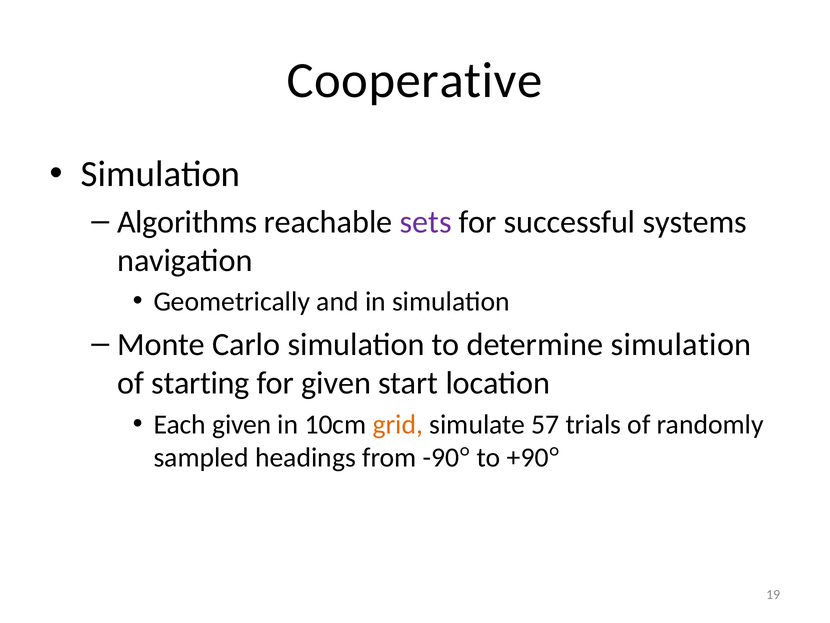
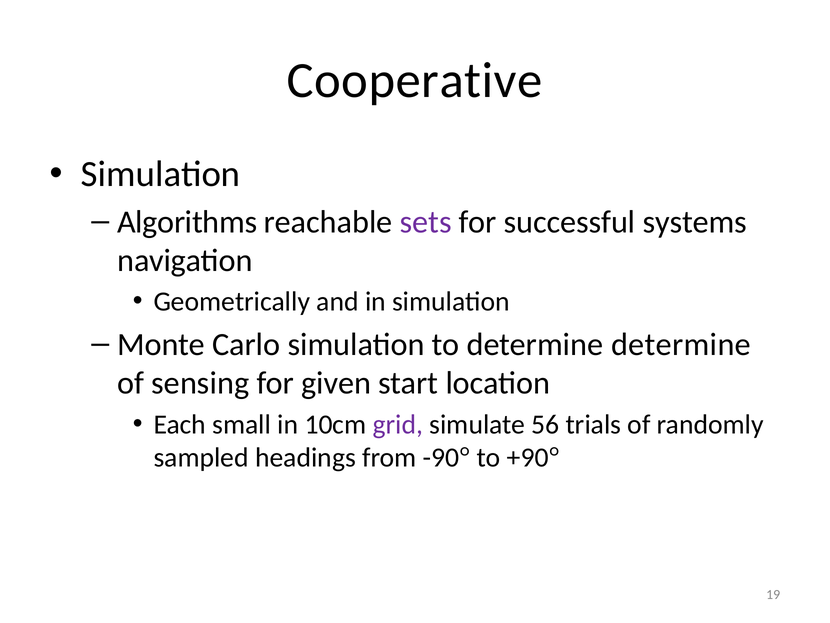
determine simulation: simulation -> determine
starting: starting -> sensing
Each given: given -> small
grid colour: orange -> purple
57: 57 -> 56
